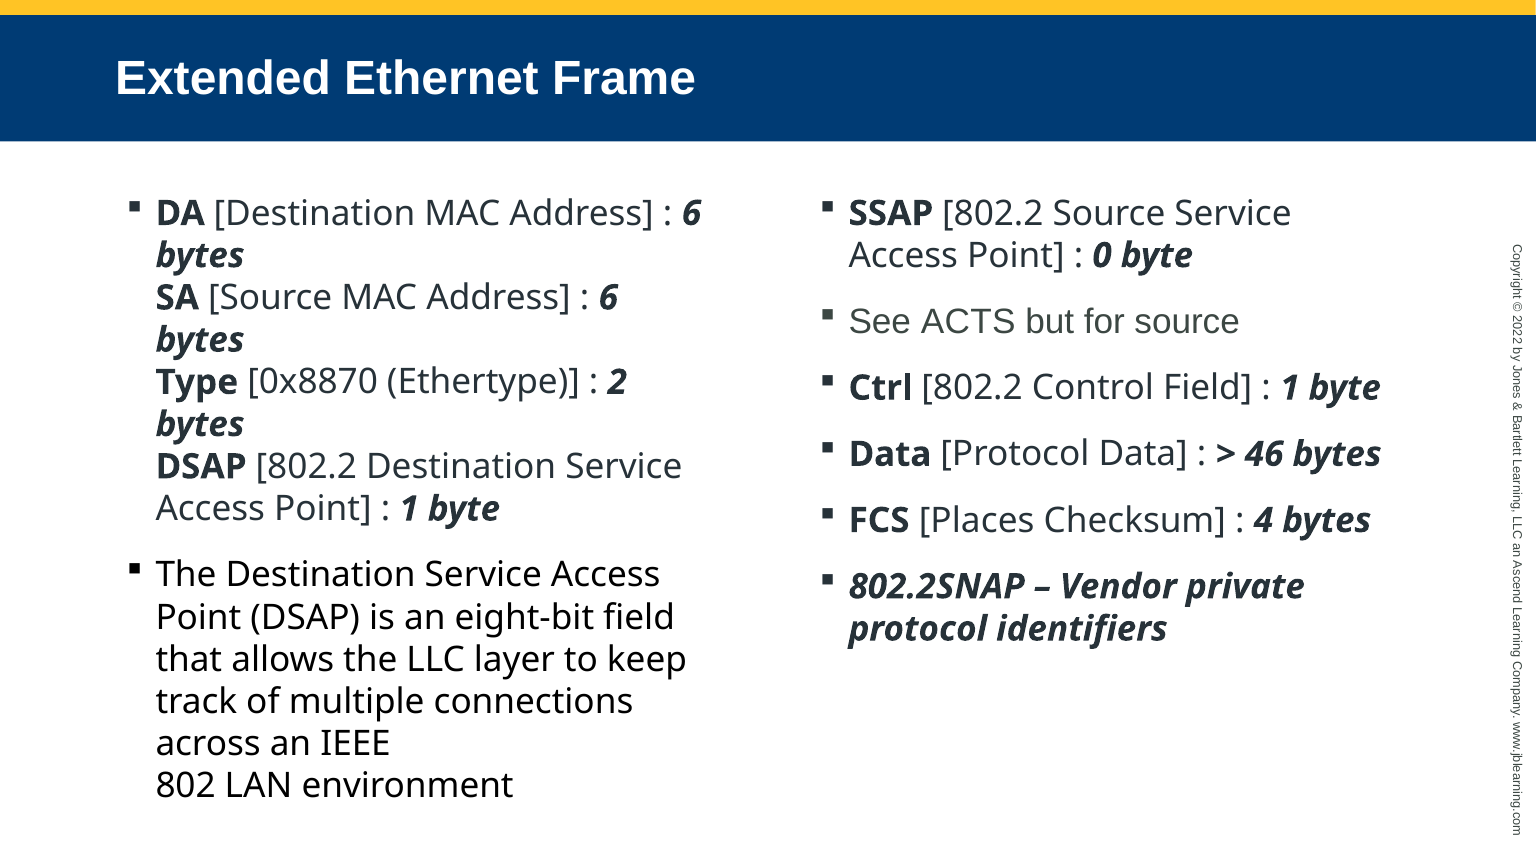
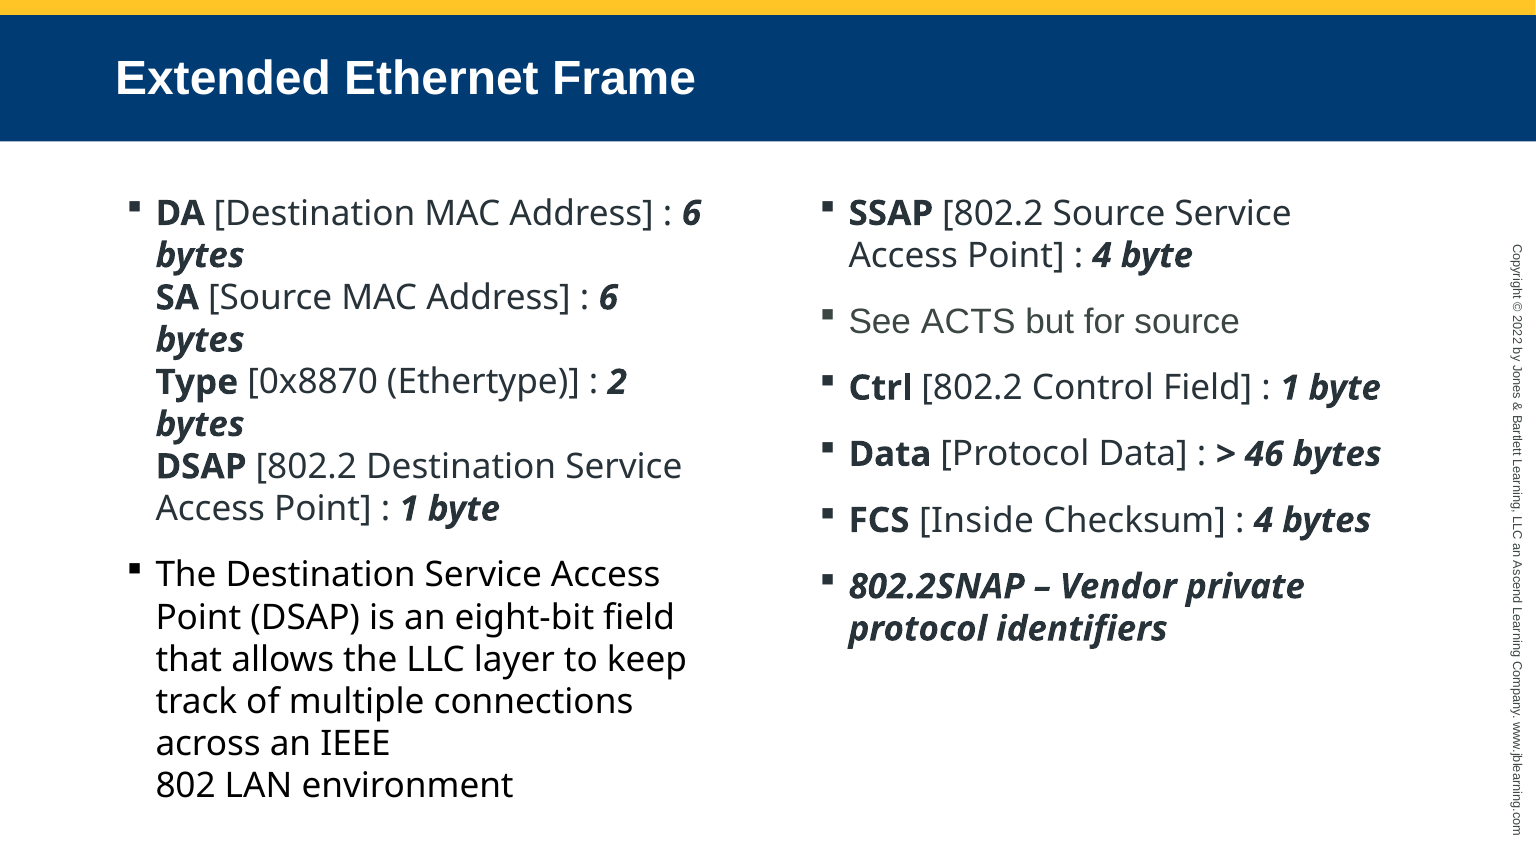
0 at (1102, 256): 0 -> 4
Places: Places -> Inside
